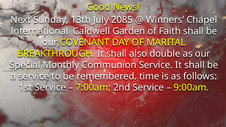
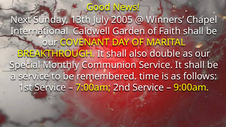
2085: 2085 -> 2005
